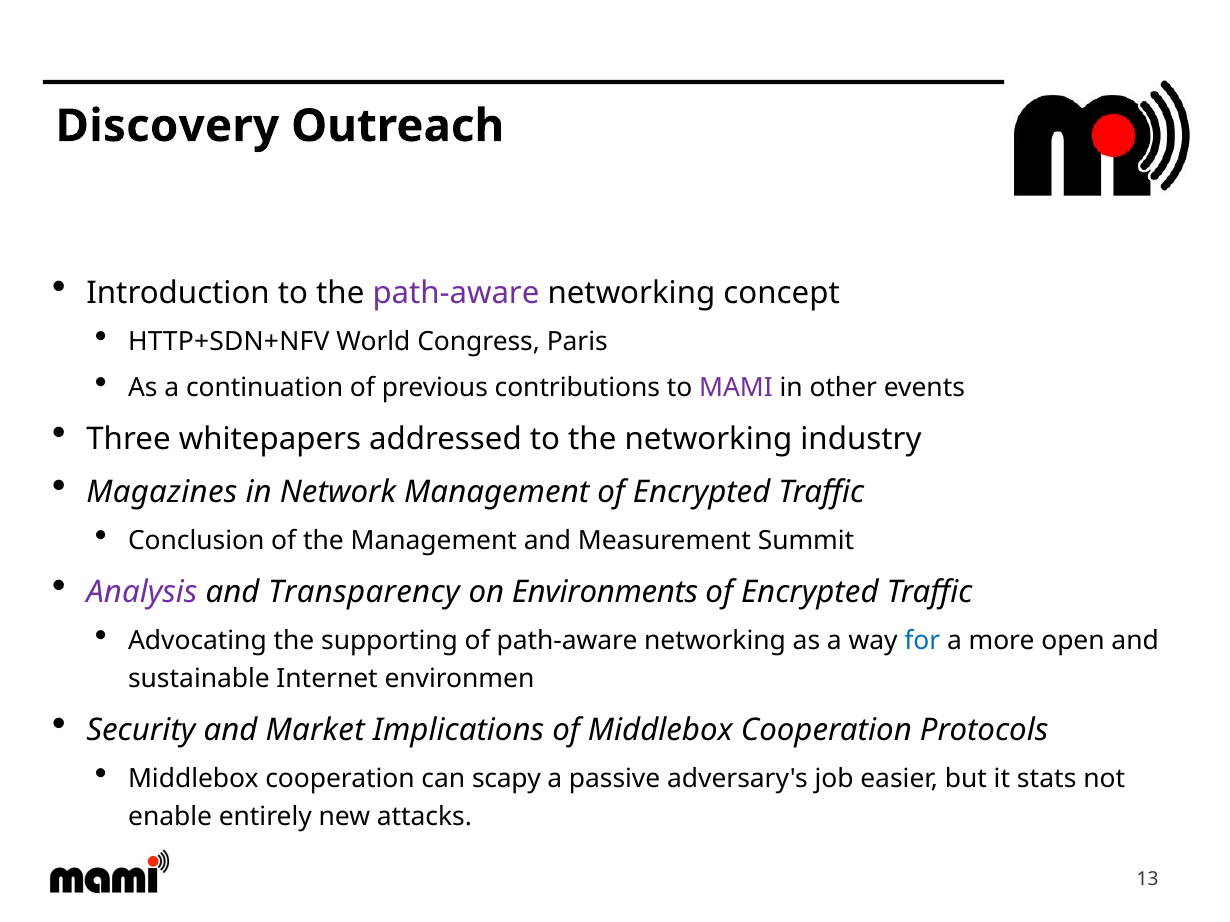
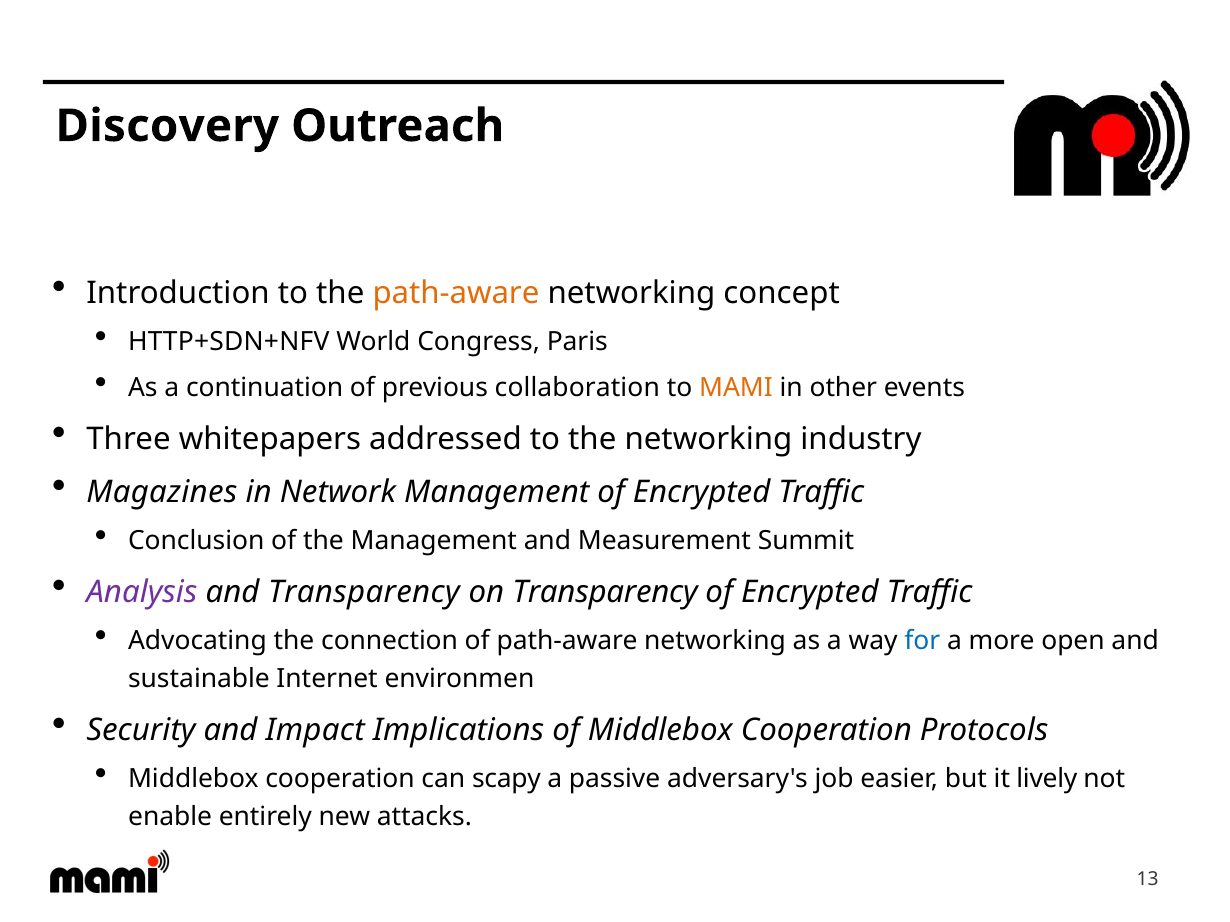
path-aware at (456, 293) colour: purple -> orange
contributions: contributions -> collaboration
MAMI colour: purple -> orange
on Environments: Environments -> Transparency
supporting: supporting -> connection
Market: Market -> Impact
stats: stats -> lively
